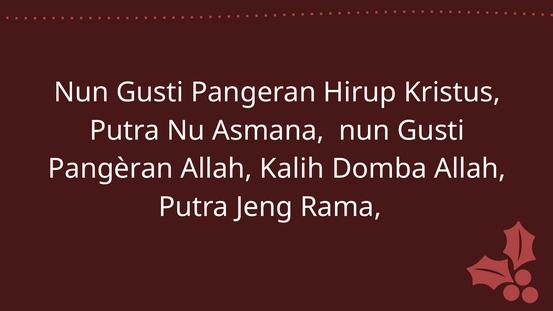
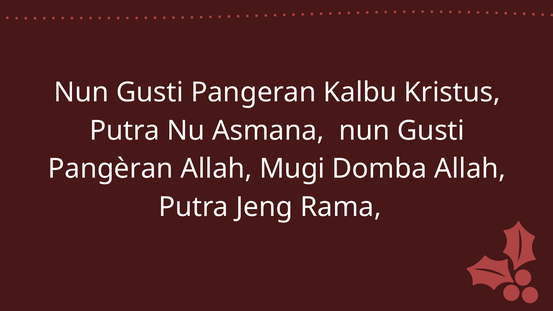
Hirup: Hirup -> Kalbu
Kalih: Kalih -> Mugi
